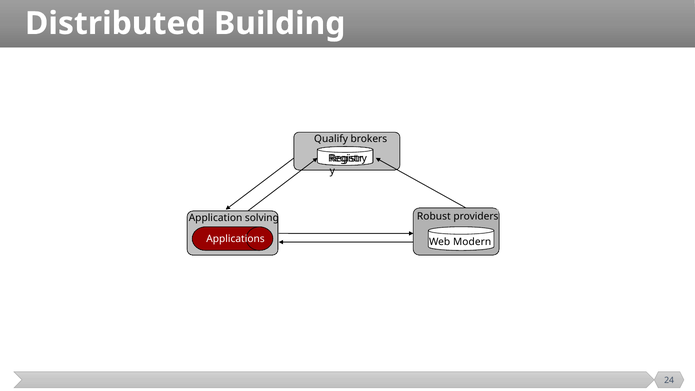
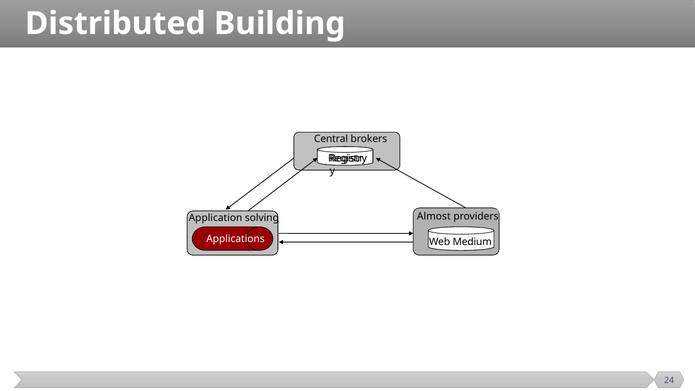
Qualify: Qualify -> Central
Robust: Robust -> Almost
Modern: Modern -> Medium
